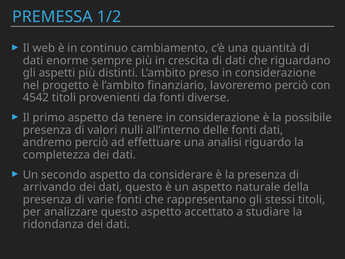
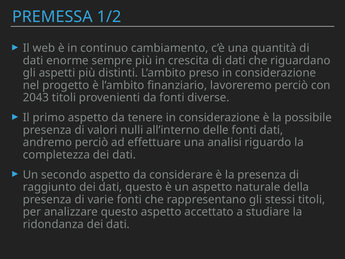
4542: 4542 -> 2043
arrivando: arrivando -> raggiunto
